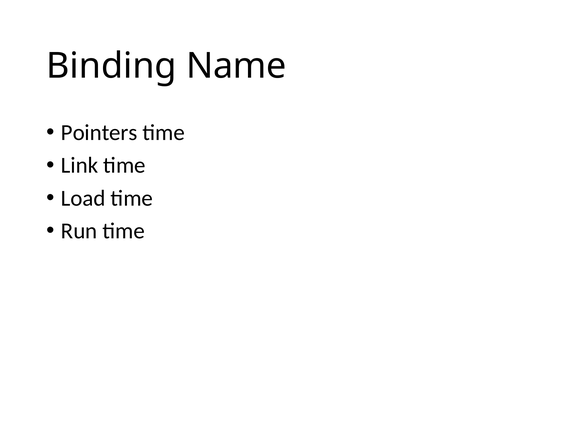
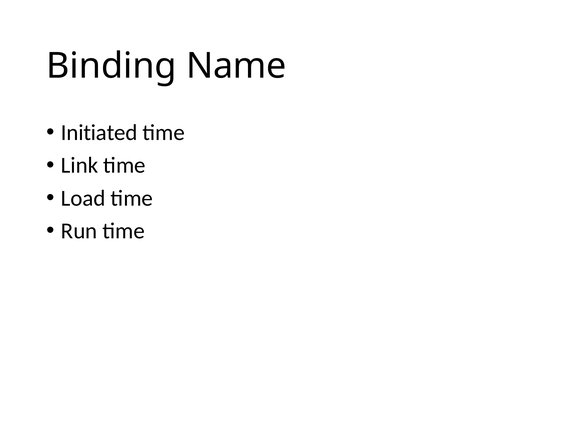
Pointers: Pointers -> Initiated
